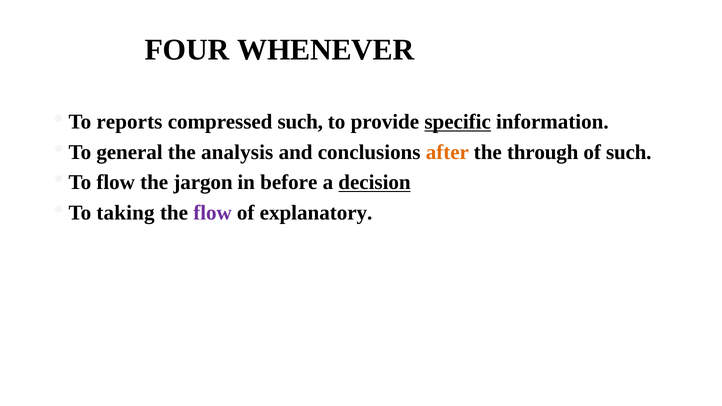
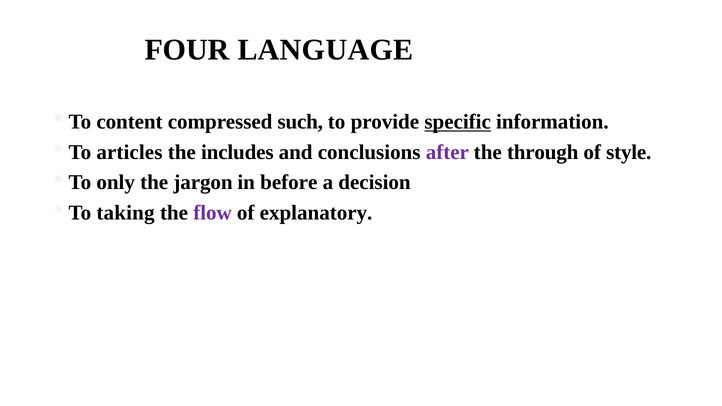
WHENEVER: WHENEVER -> LANGUAGE
reports: reports -> content
general: general -> articles
analysis: analysis -> includes
after colour: orange -> purple
of such: such -> style
flow at (116, 182): flow -> only
decision underline: present -> none
